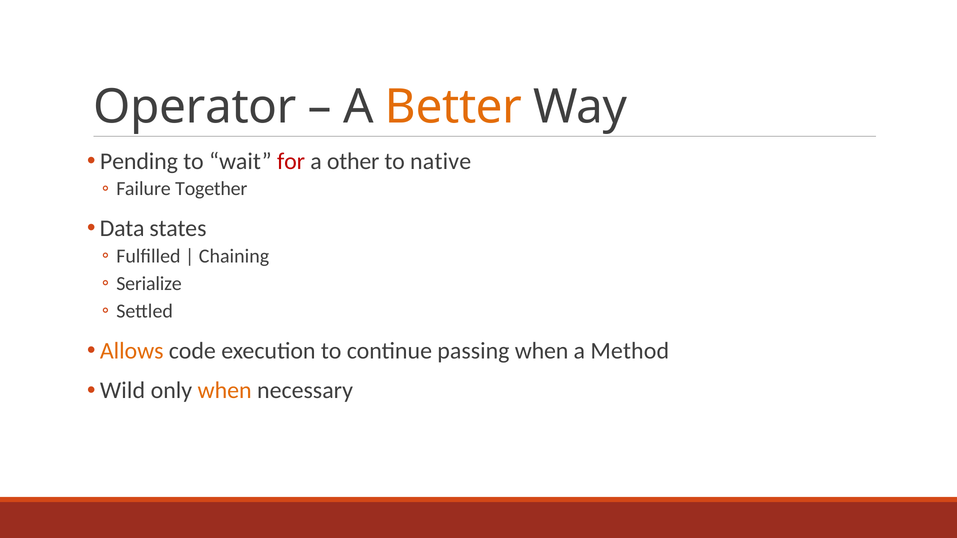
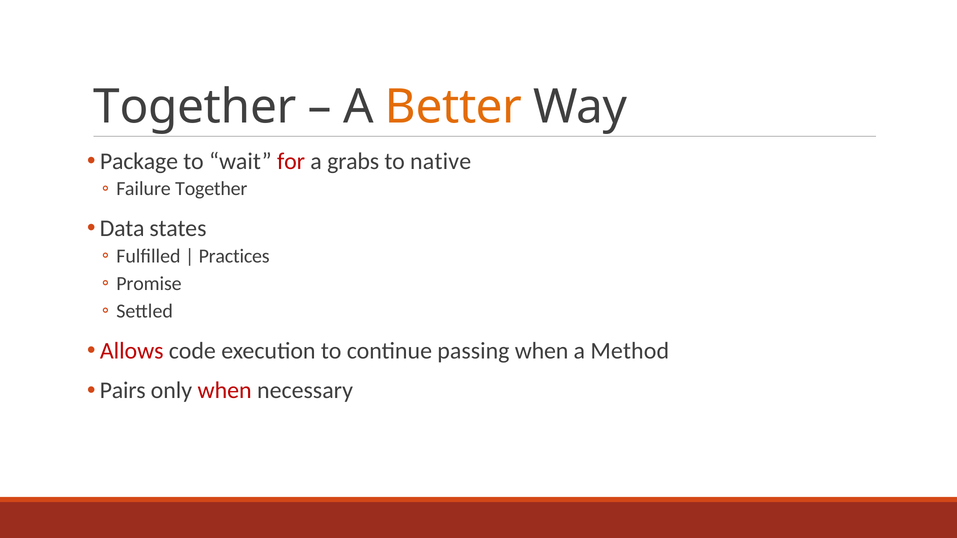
Operator at (195, 107): Operator -> Together
Pending: Pending -> Package
other: other -> grabs
Chaining: Chaining -> Practices
Serialize: Serialize -> Promise
Allows colour: orange -> red
Wild: Wild -> Pairs
when at (225, 391) colour: orange -> red
